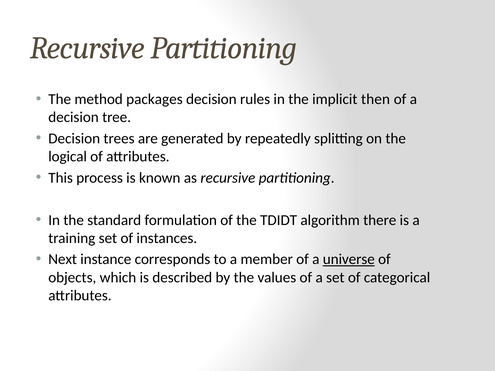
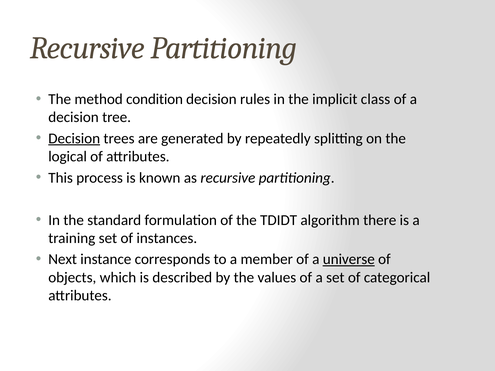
packages: packages -> condition
then: then -> class
Decision at (74, 139) underline: none -> present
